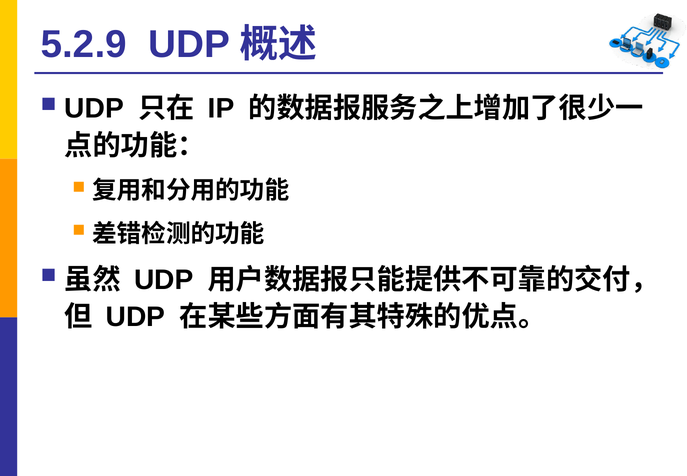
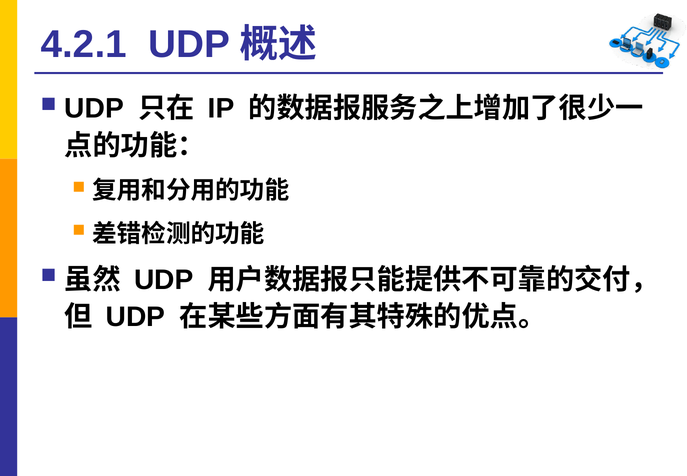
5.2.9: 5.2.9 -> 4.2.1
